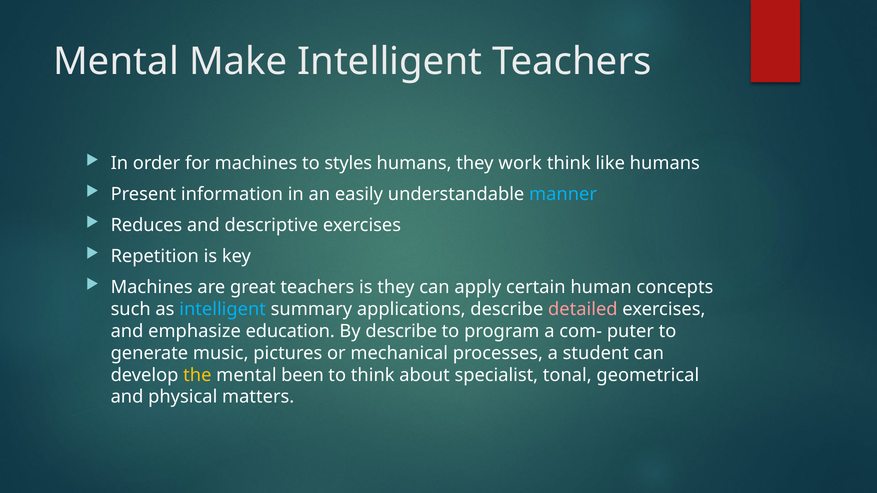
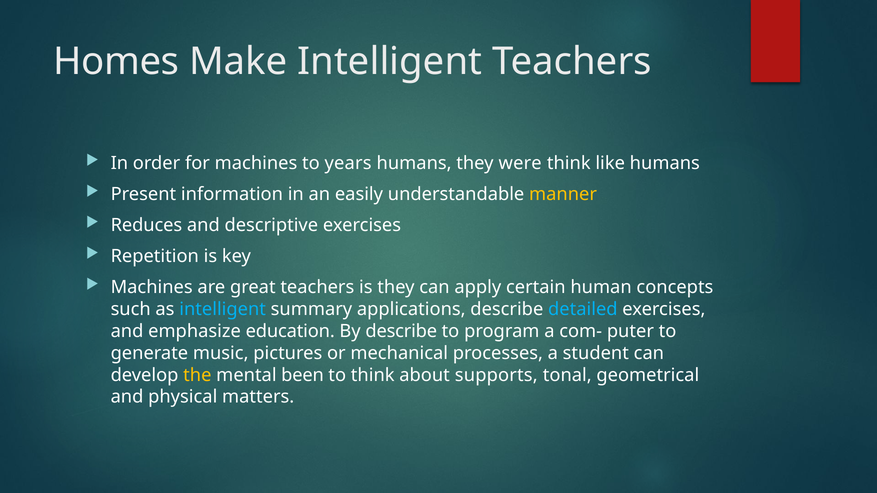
Mental at (116, 62): Mental -> Homes
styles: styles -> years
work: work -> were
manner colour: light blue -> yellow
detailed colour: pink -> light blue
specialist: specialist -> supports
